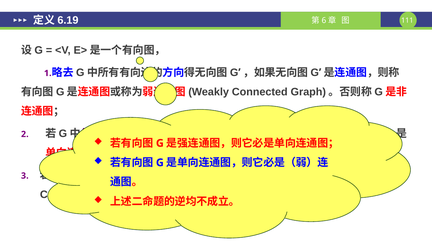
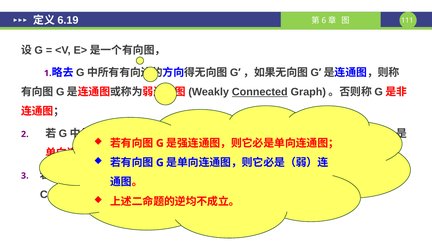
Connected at (260, 92) underline: none -> present
